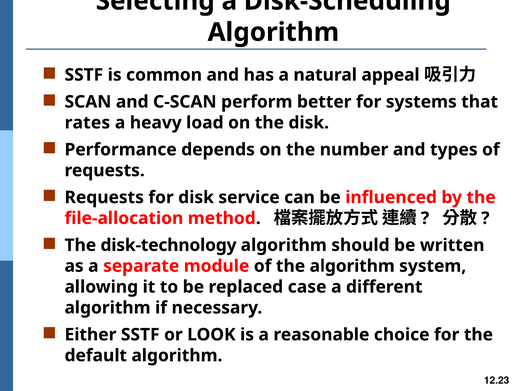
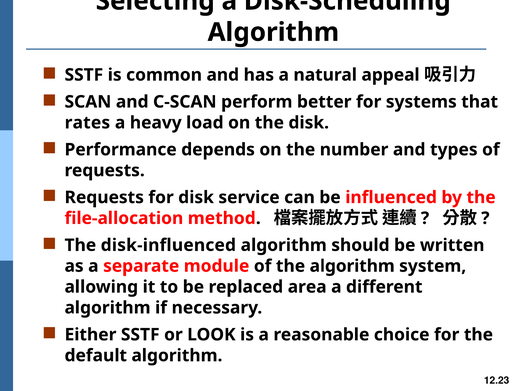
disk-technology: disk-technology -> disk-influenced
case: case -> area
